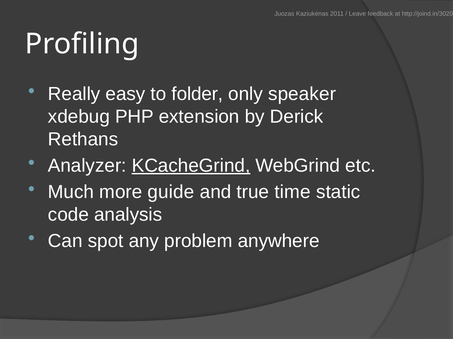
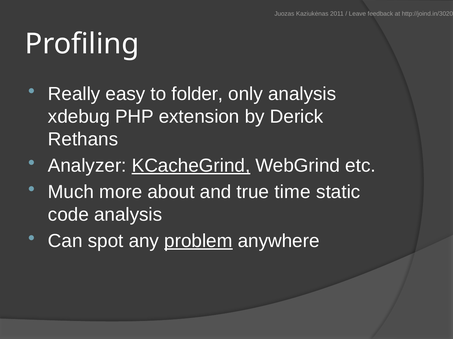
only speaker: speaker -> analysis
guide: guide -> about
problem underline: none -> present
